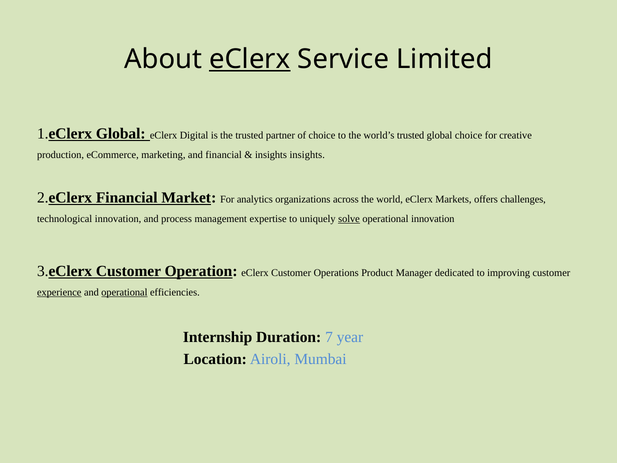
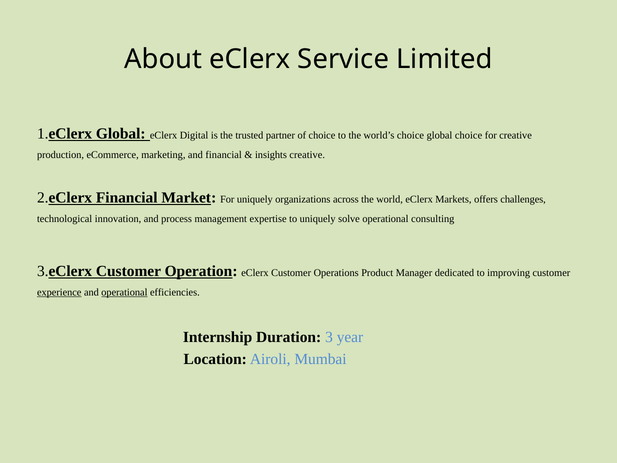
eClerx at (250, 59) underline: present -> none
world’s trusted: trusted -> choice
insights insights: insights -> creative
For analytics: analytics -> uniquely
solve underline: present -> none
operational innovation: innovation -> consulting
7: 7 -> 3
